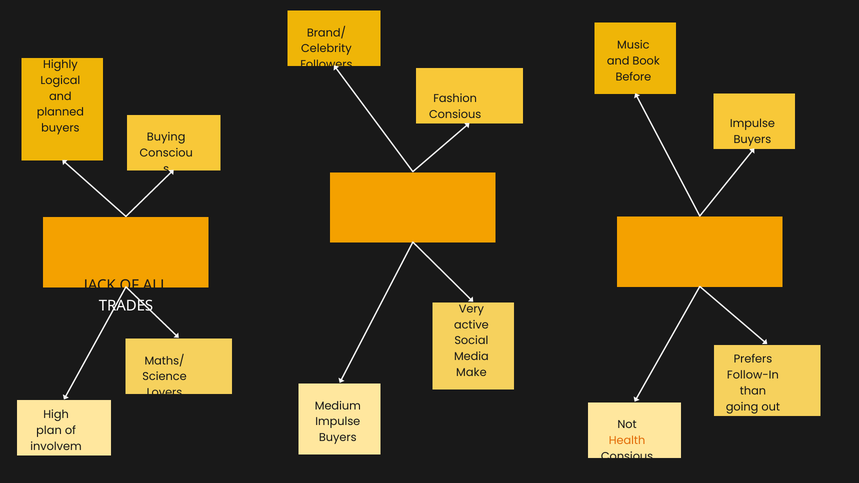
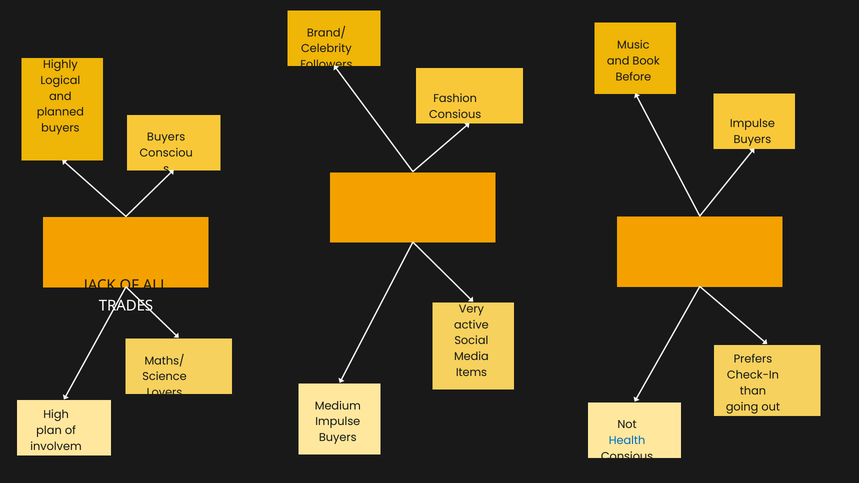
Buying at (166, 137): Buying -> Buyers
Make: Make -> Items
Follow-In: Follow-In -> Check-In
Health colour: orange -> blue
